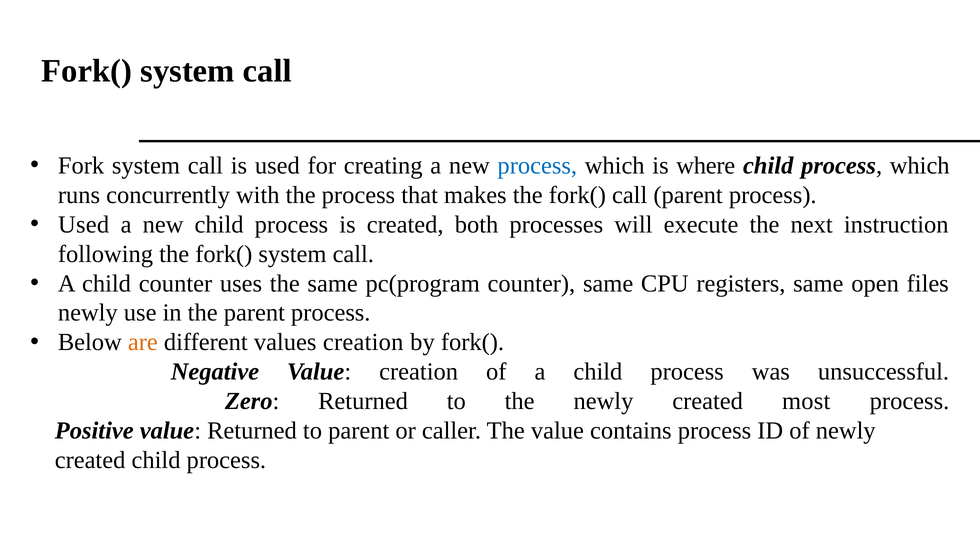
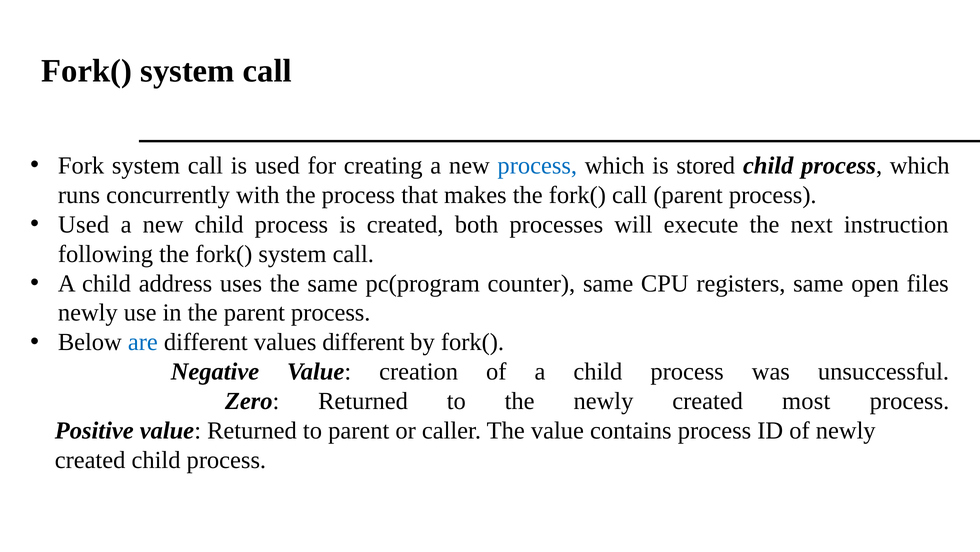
where: where -> stored
child counter: counter -> address
are colour: orange -> blue
values creation: creation -> different
